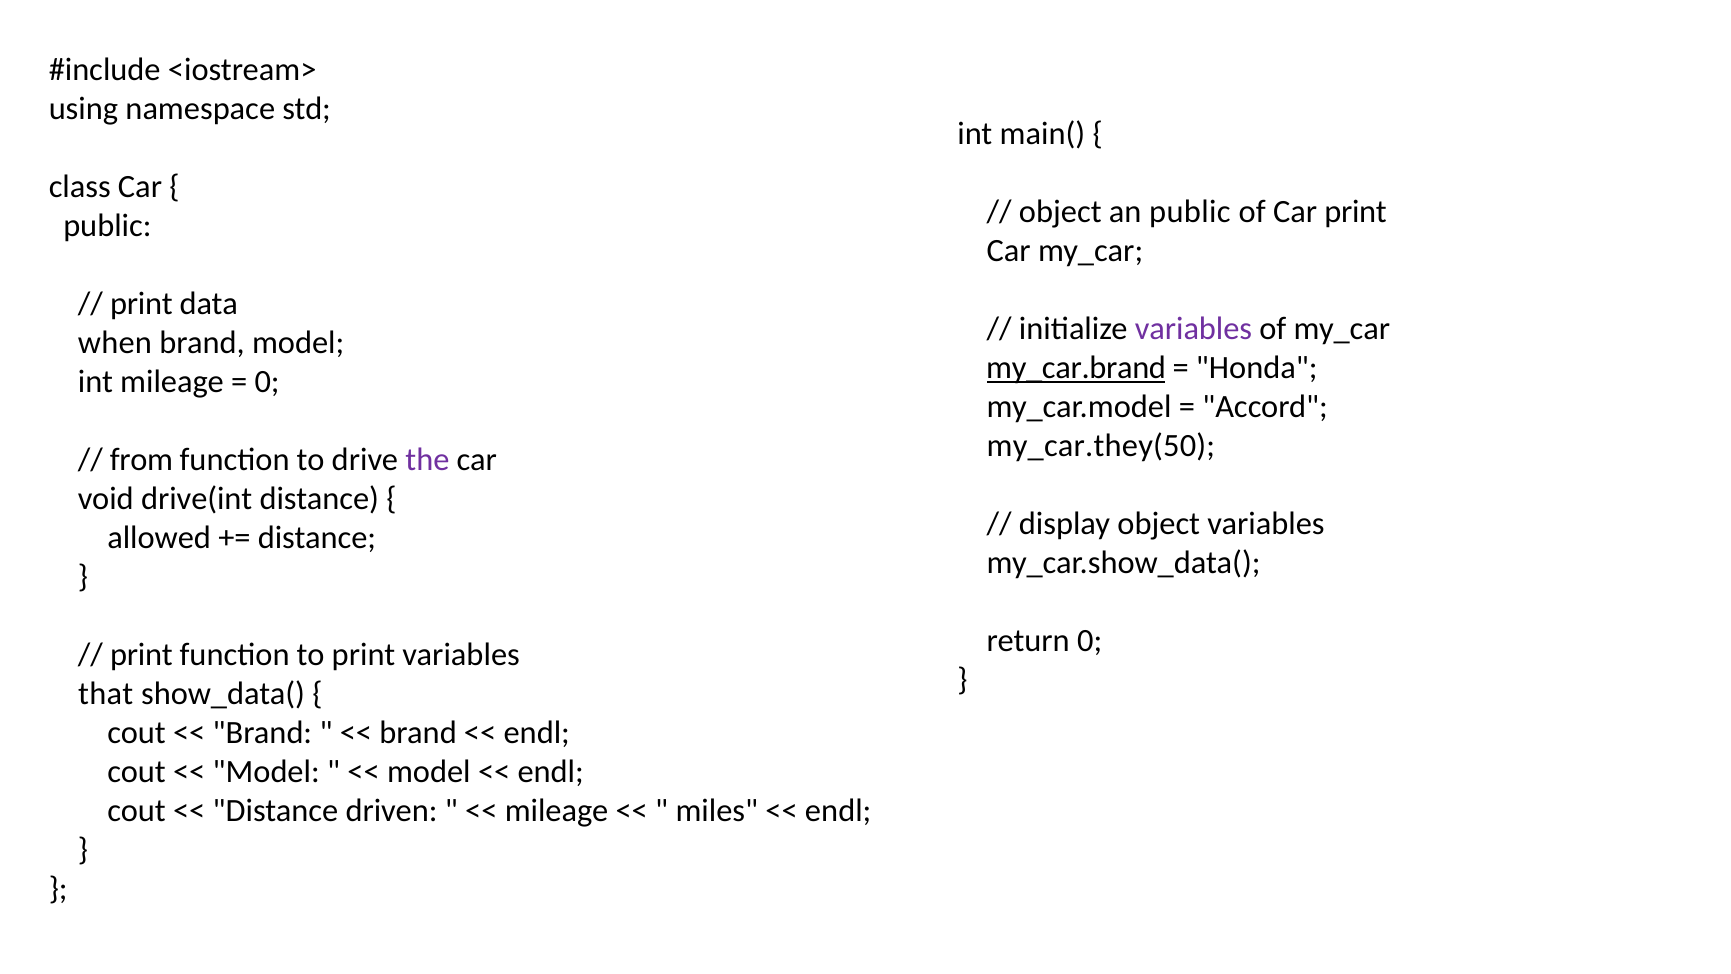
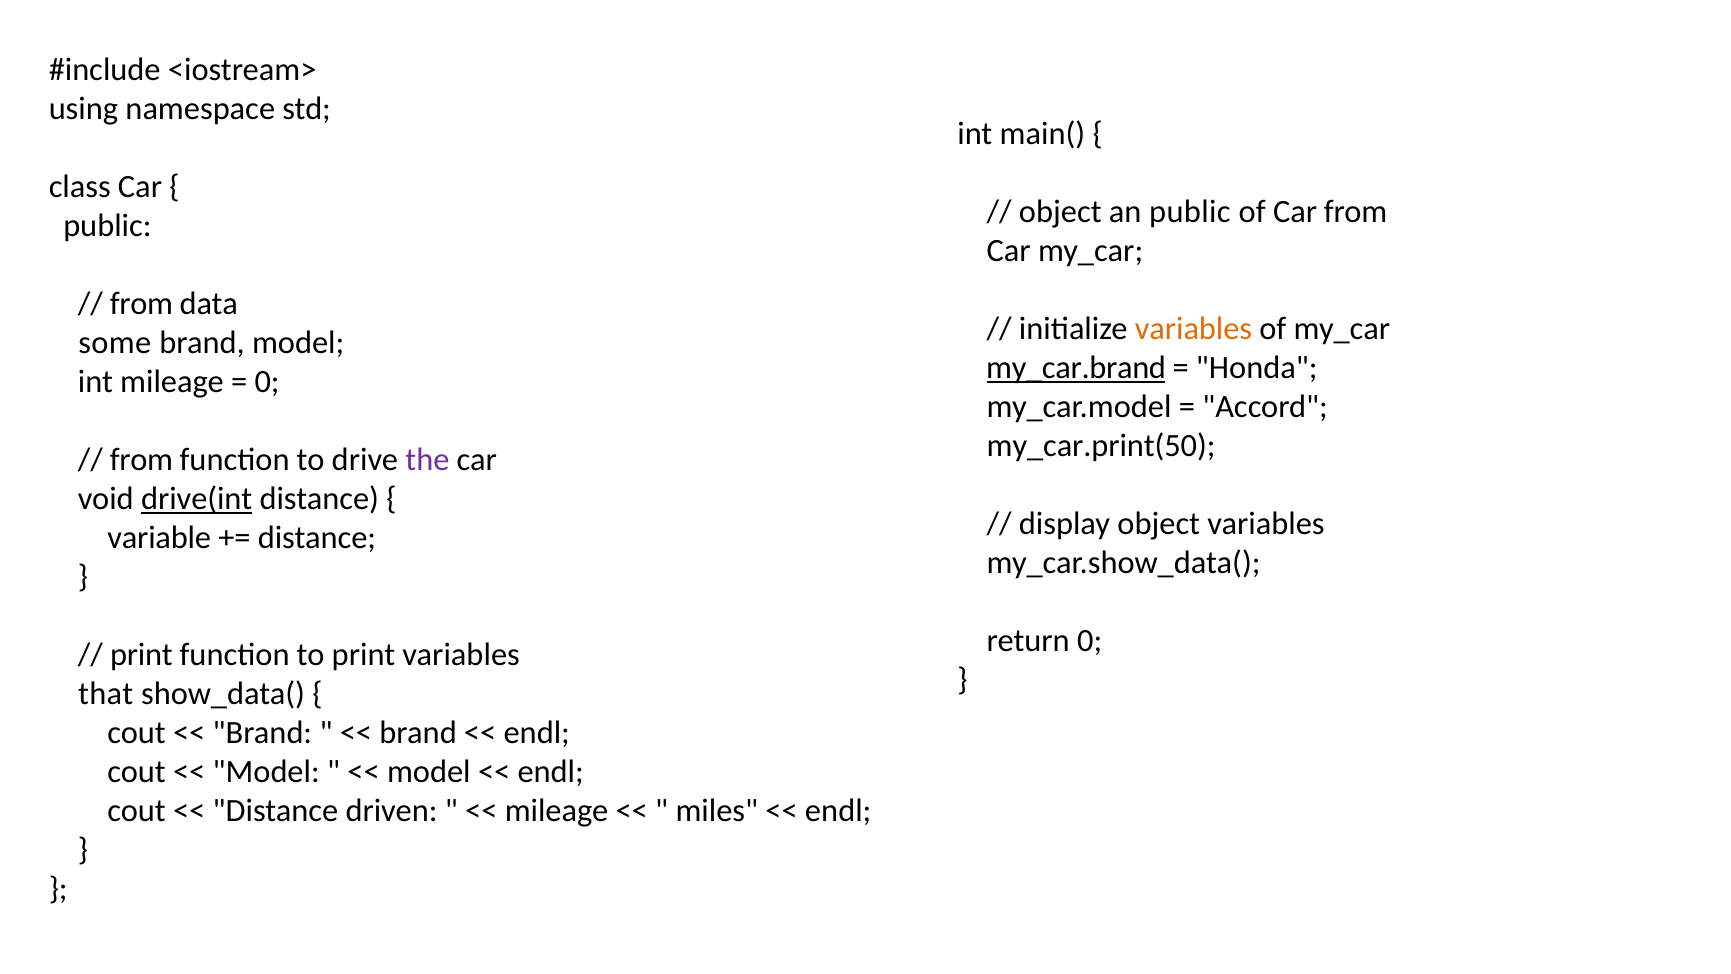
Car print: print -> from
print at (141, 304): print -> from
variables at (1193, 329) colour: purple -> orange
when: when -> some
my_car.they(50: my_car.they(50 -> my_car.print(50
drive(int underline: none -> present
allowed: allowed -> variable
